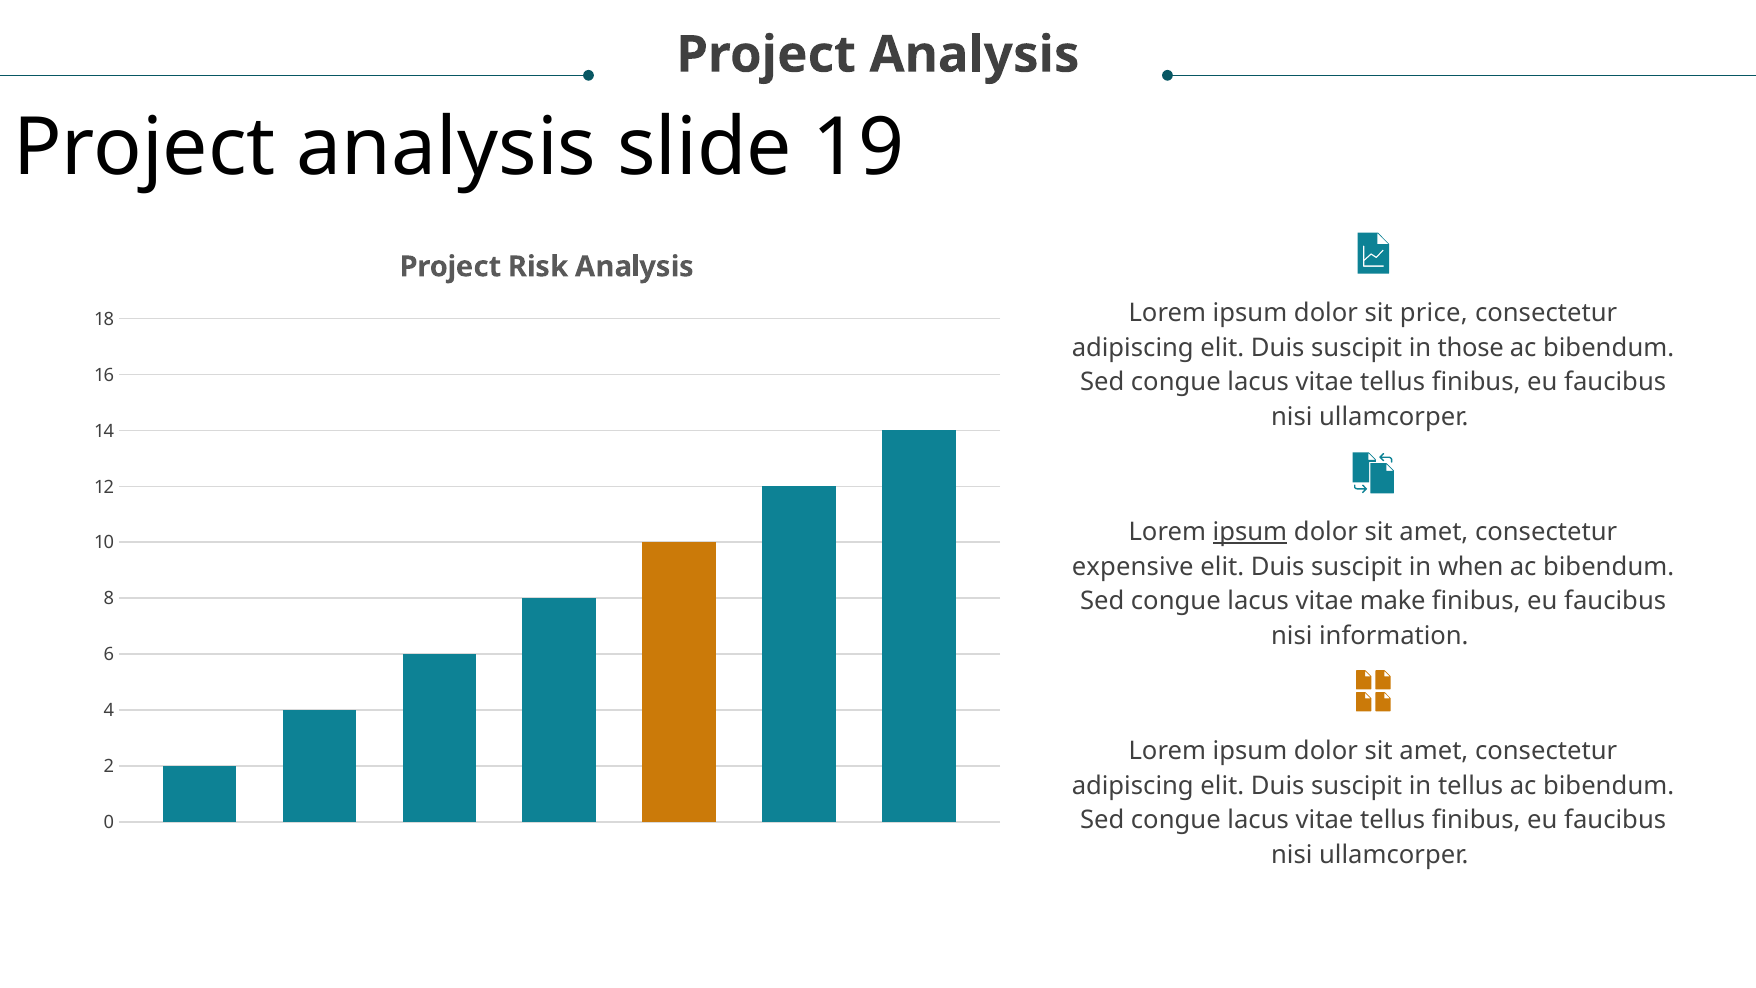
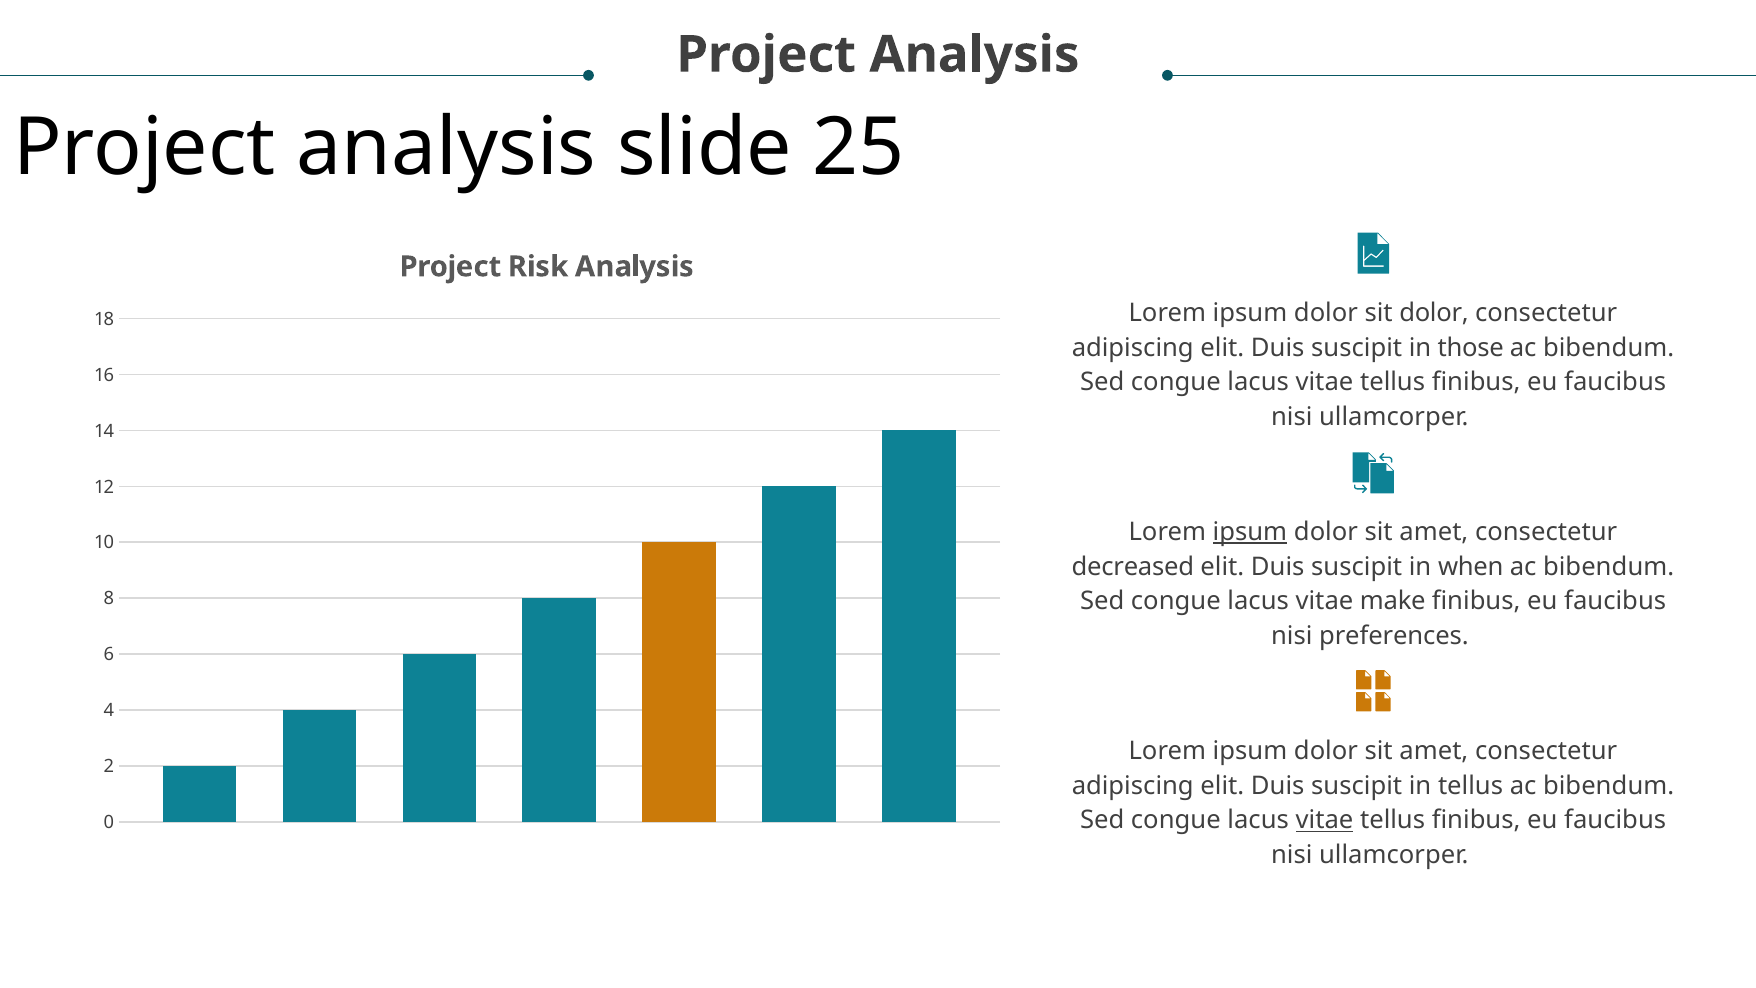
19: 19 -> 25
sit price: price -> dolor
expensive: expensive -> decreased
information: information -> preferences
vitae at (1324, 820) underline: none -> present
